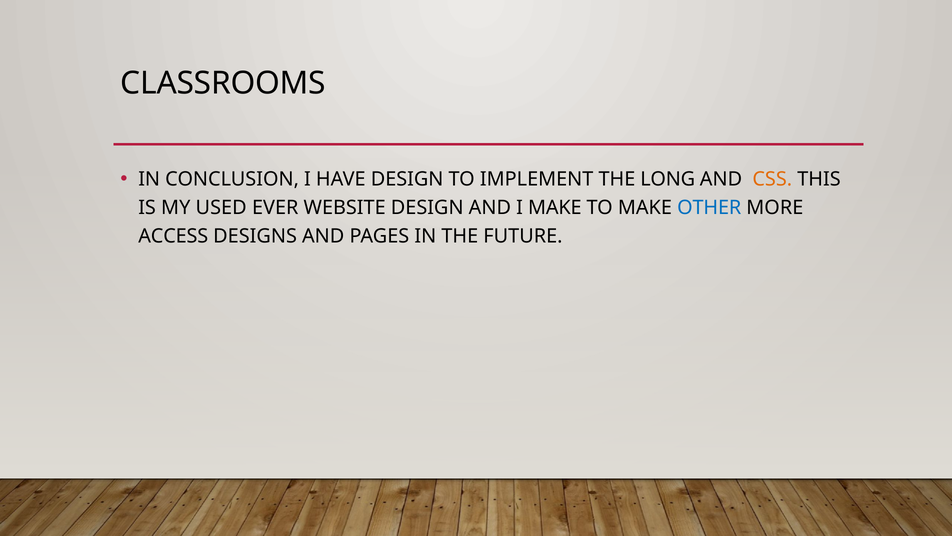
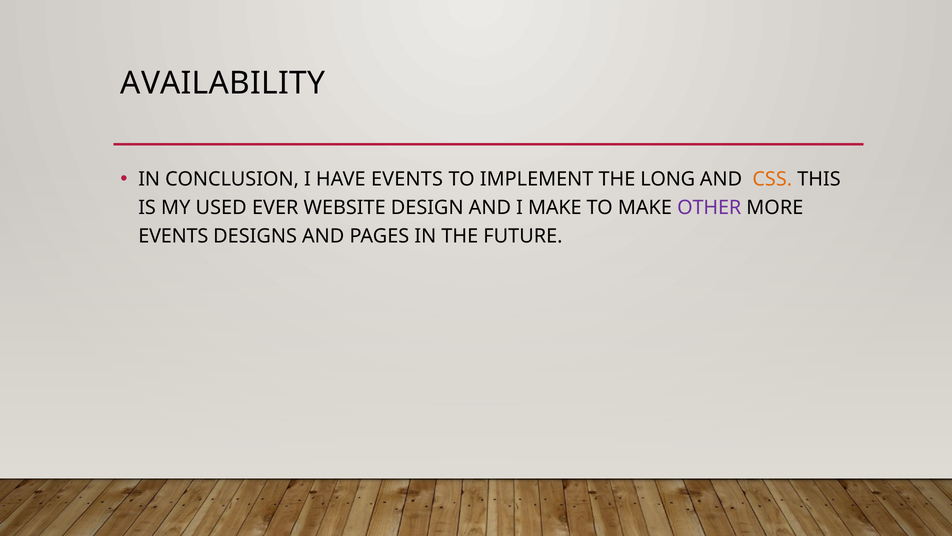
CLASSROOMS: CLASSROOMS -> AVAILABILITY
HAVE DESIGN: DESIGN -> EVENTS
OTHER colour: blue -> purple
ACCESS at (173, 236): ACCESS -> EVENTS
